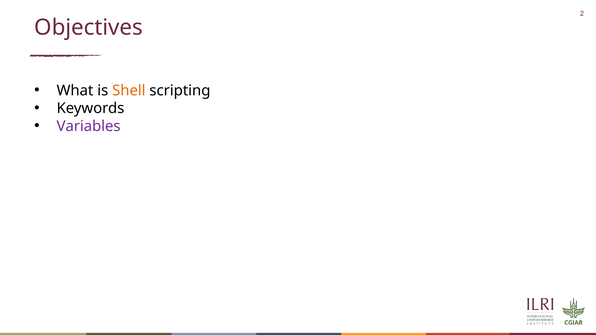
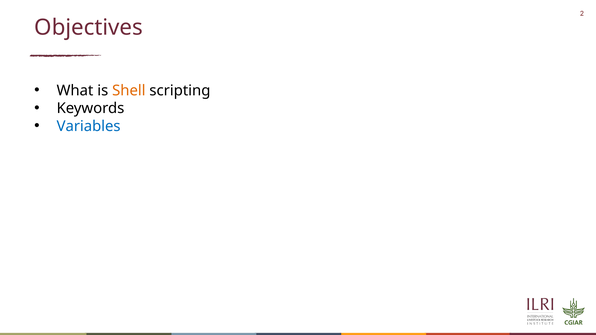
Variables colour: purple -> blue
